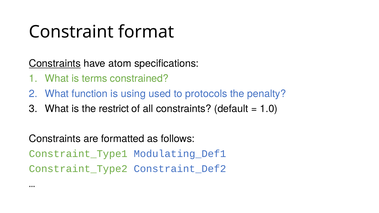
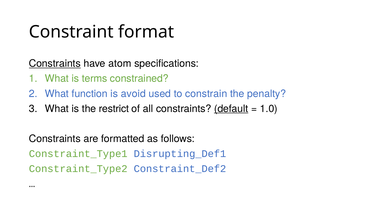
using: using -> avoid
protocols: protocols -> constrain
default underline: none -> present
Modulating_Def1: Modulating_Def1 -> Disrupting_Def1
